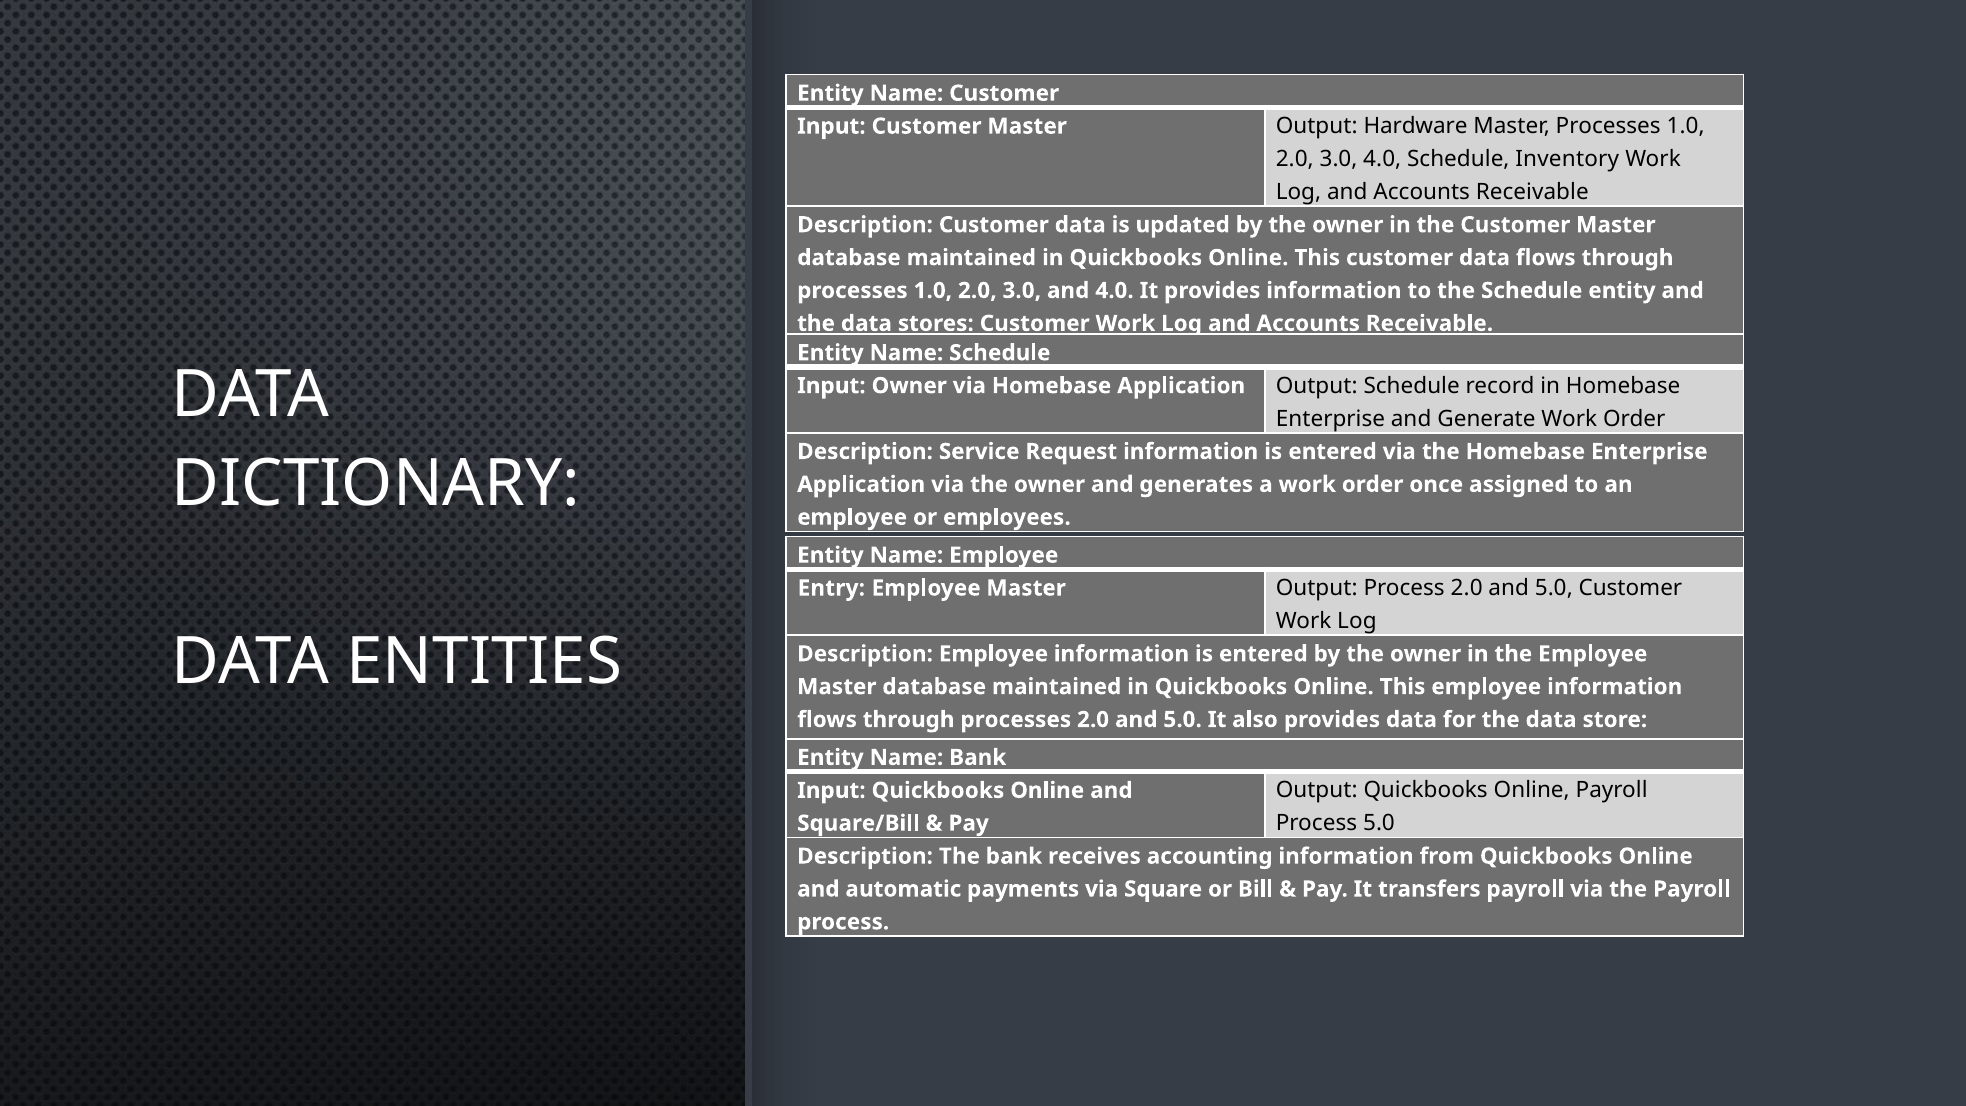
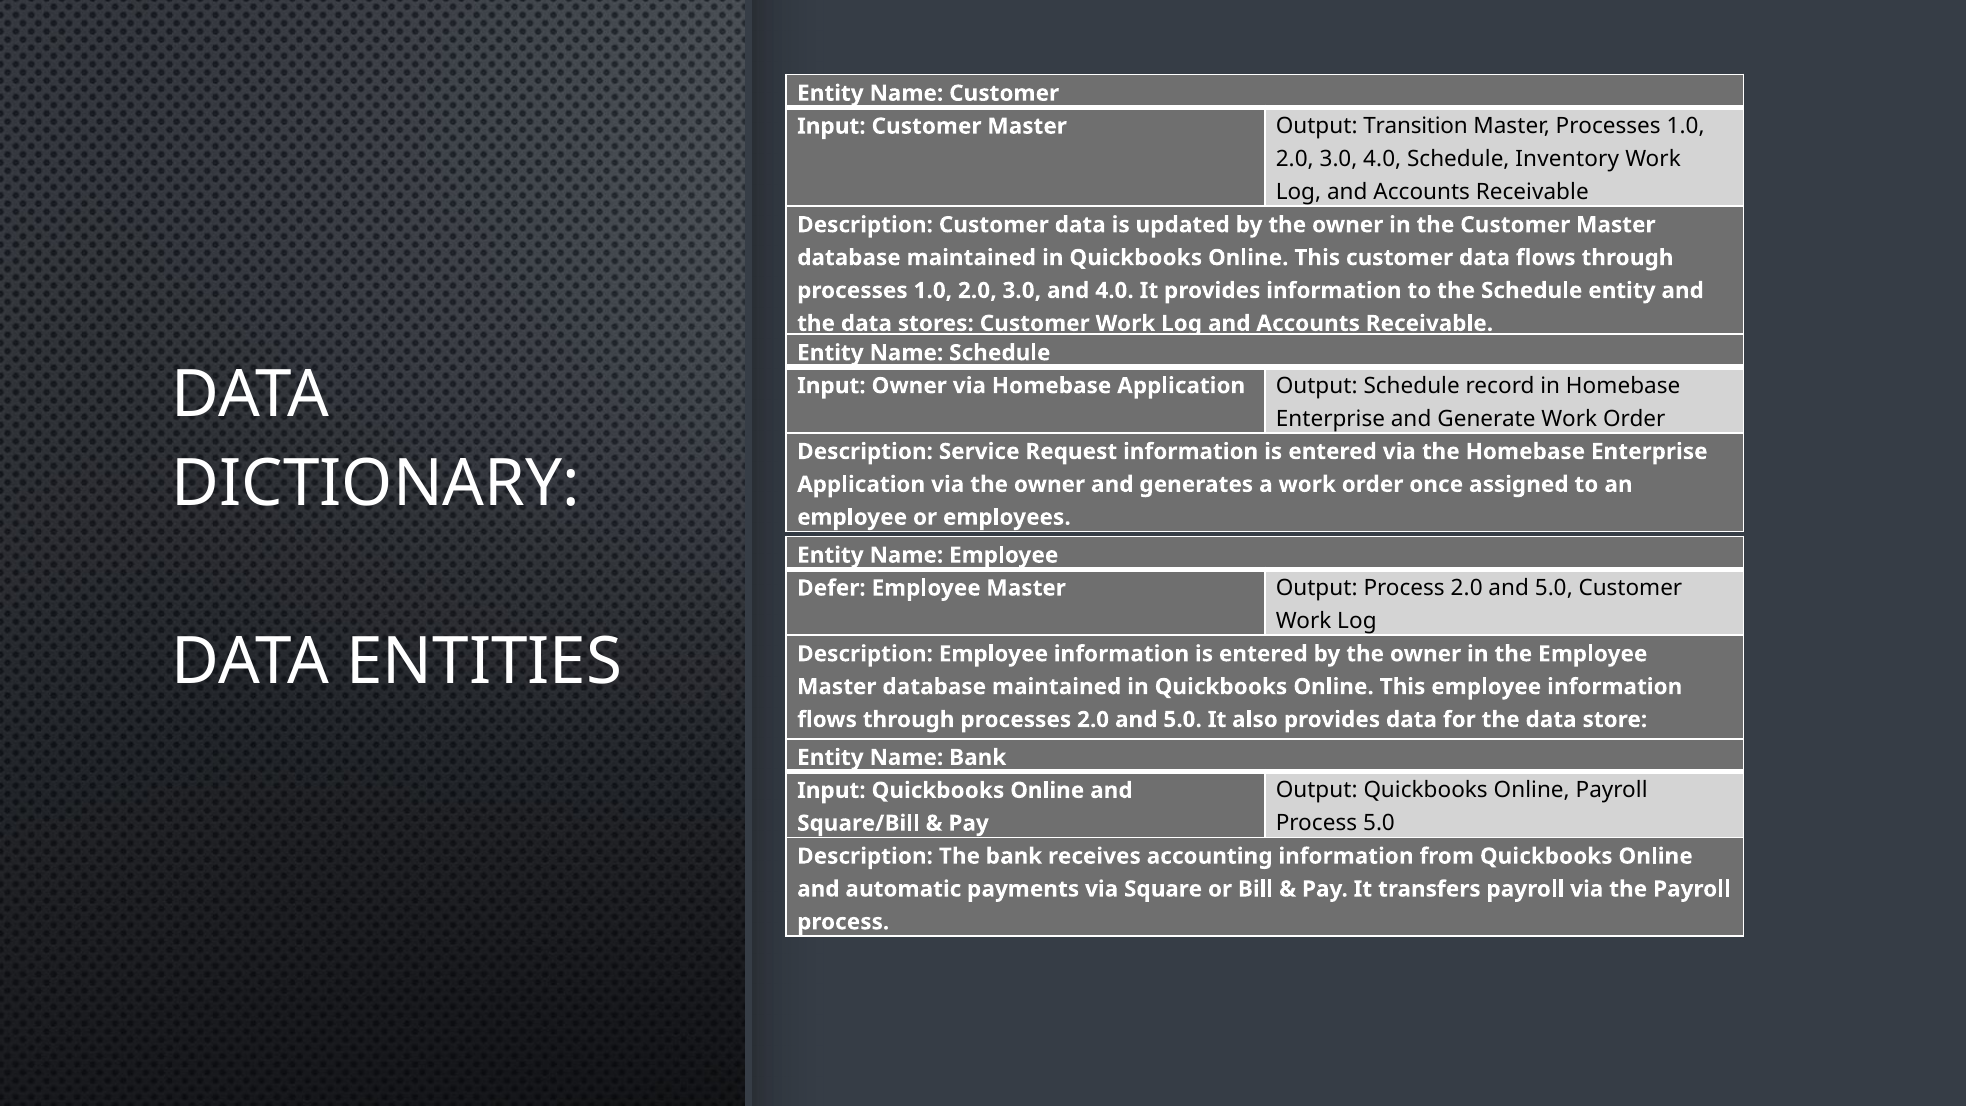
Hardware: Hardware -> Transition
Entry: Entry -> Defer
